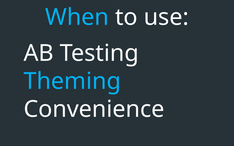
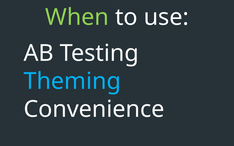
When colour: light blue -> light green
